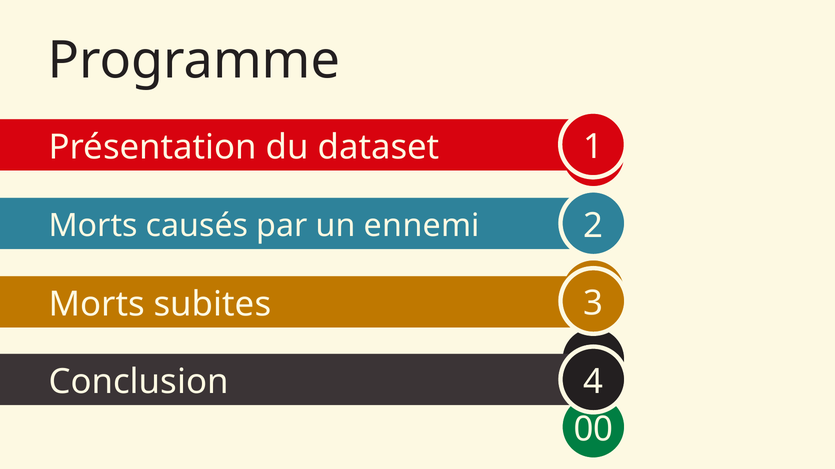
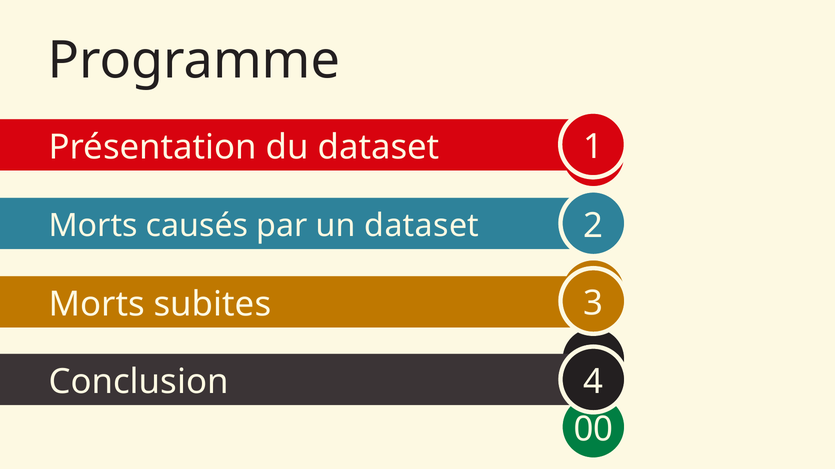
un ennemi: ennemi -> dataset
